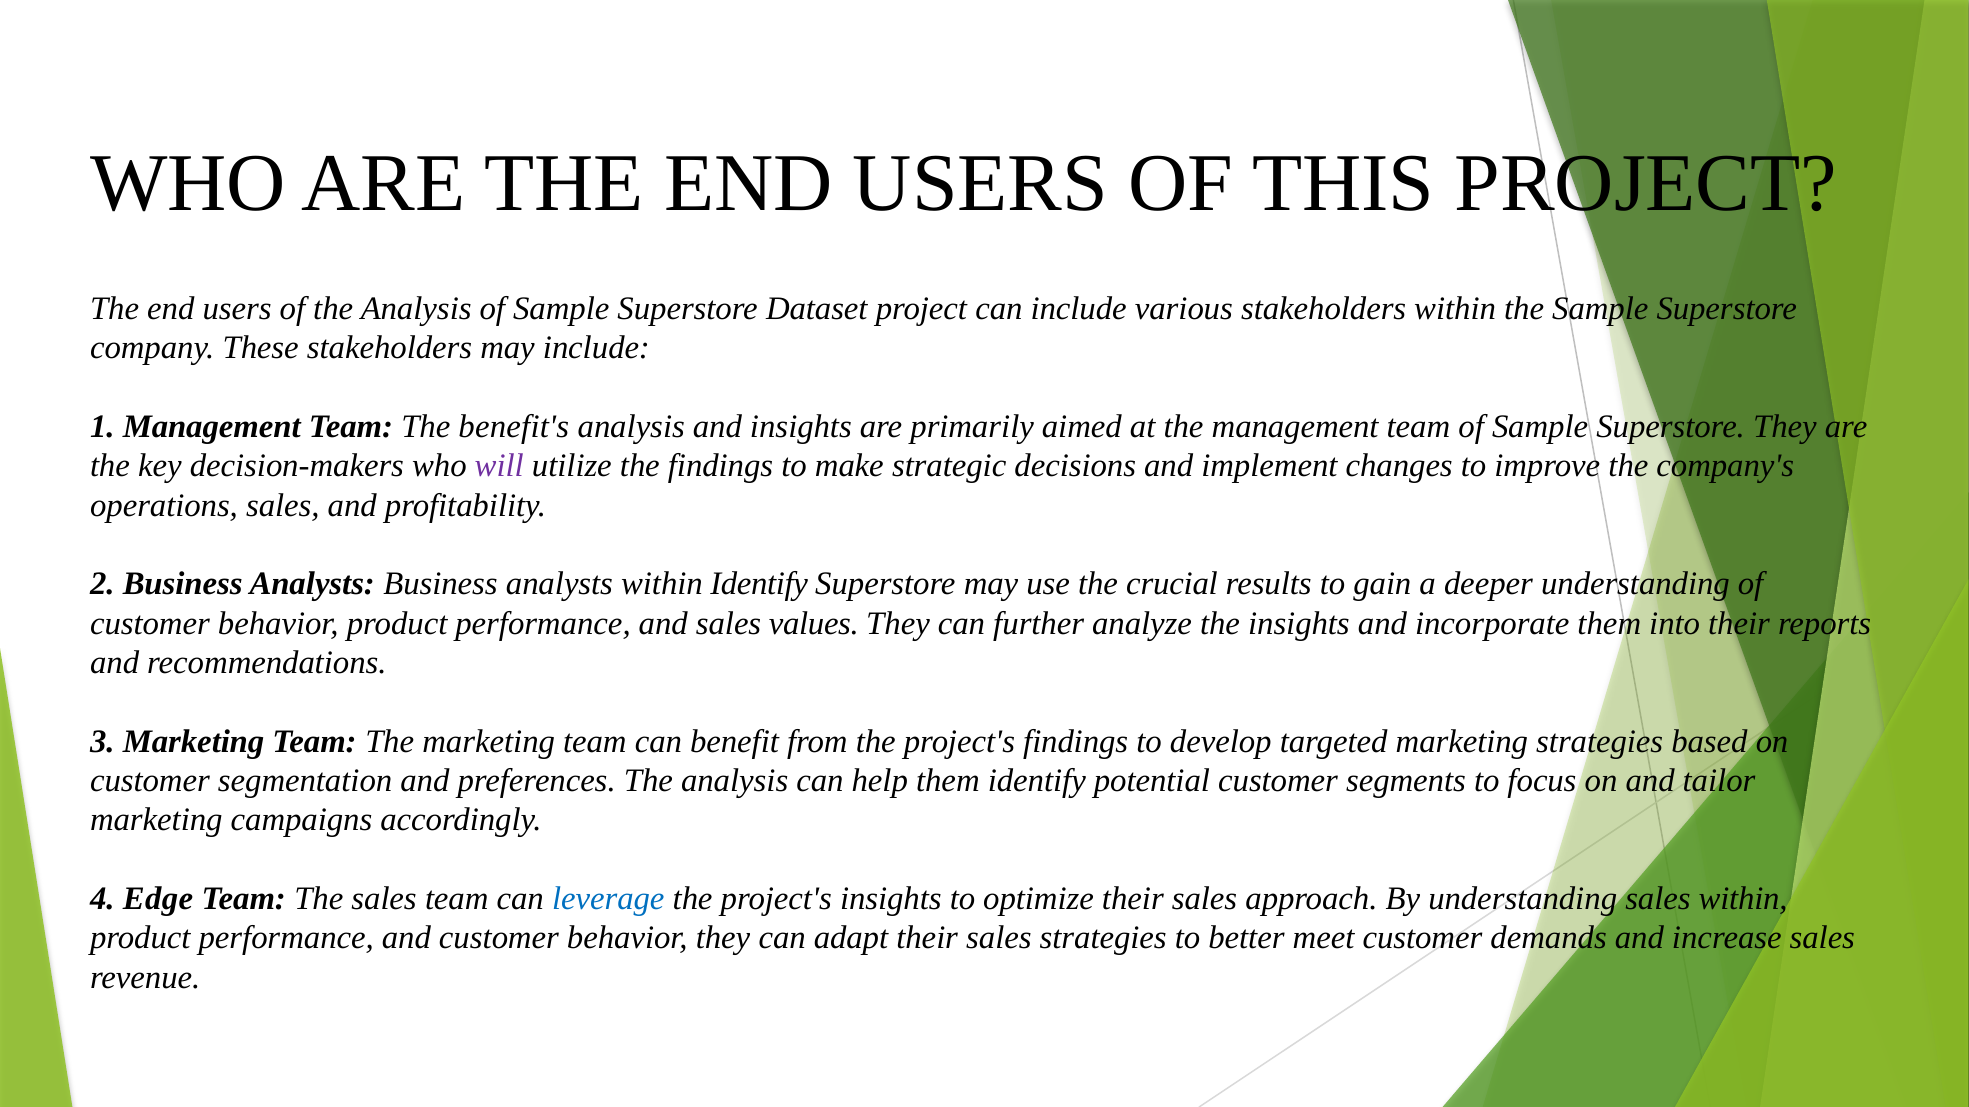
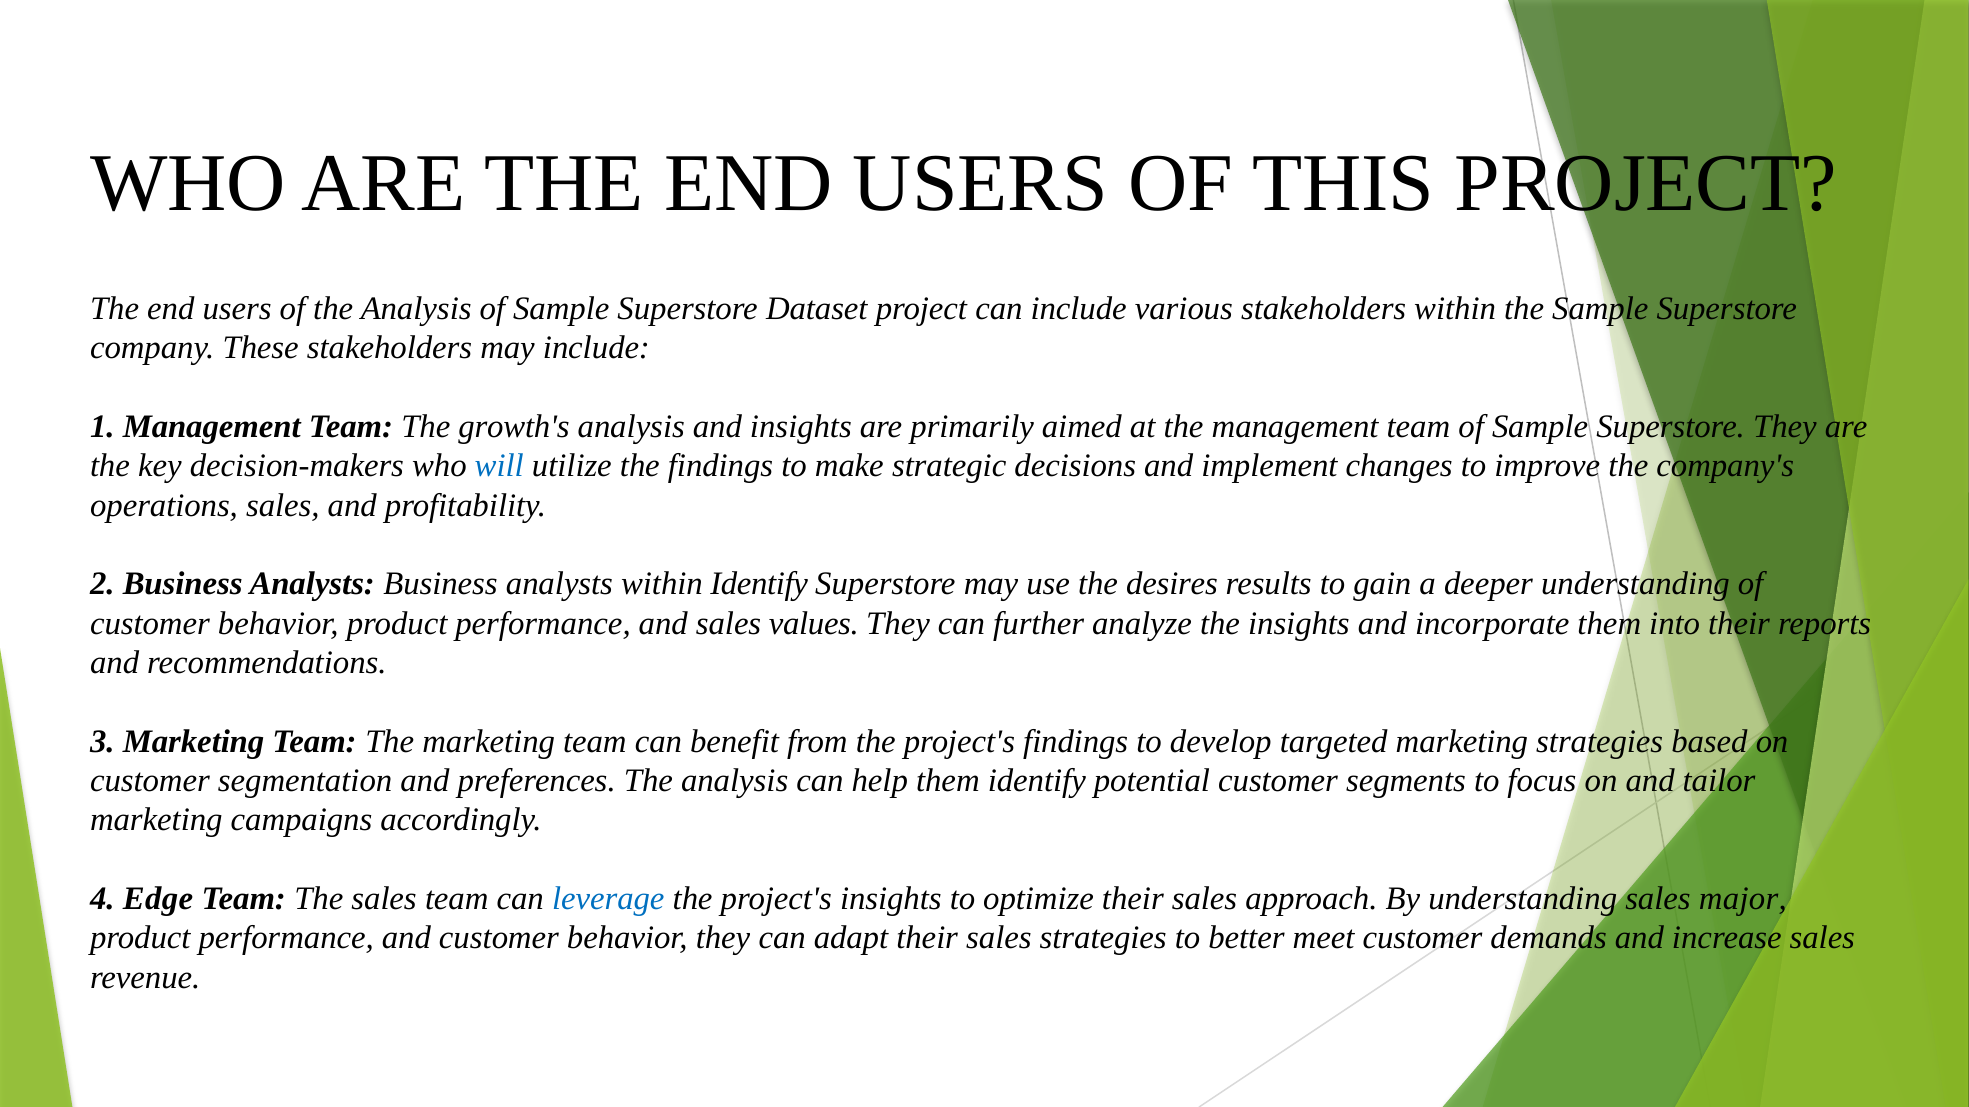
benefit's: benefit's -> growth's
will colour: purple -> blue
crucial: crucial -> desires
sales within: within -> major
